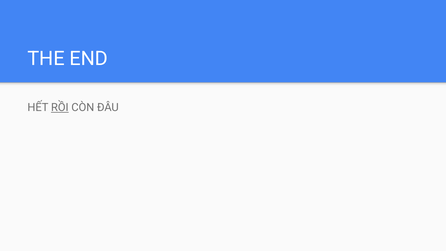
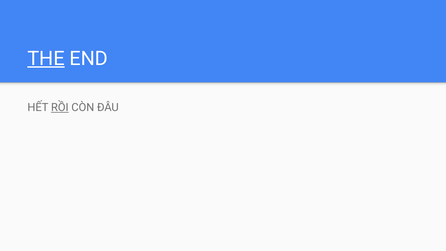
THE underline: none -> present
